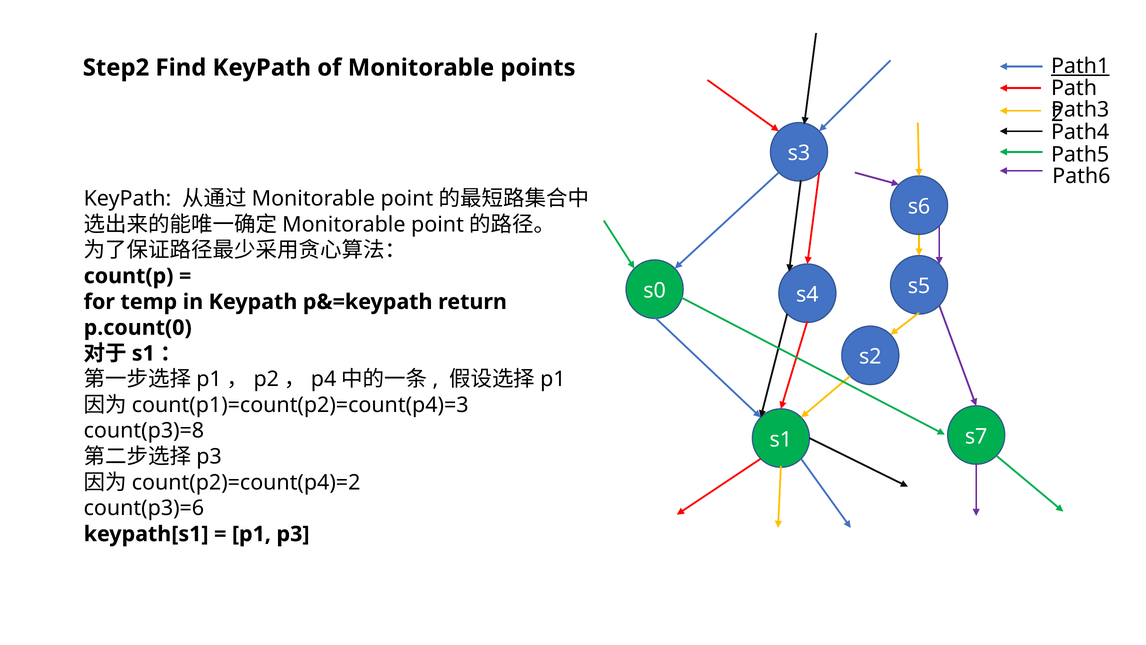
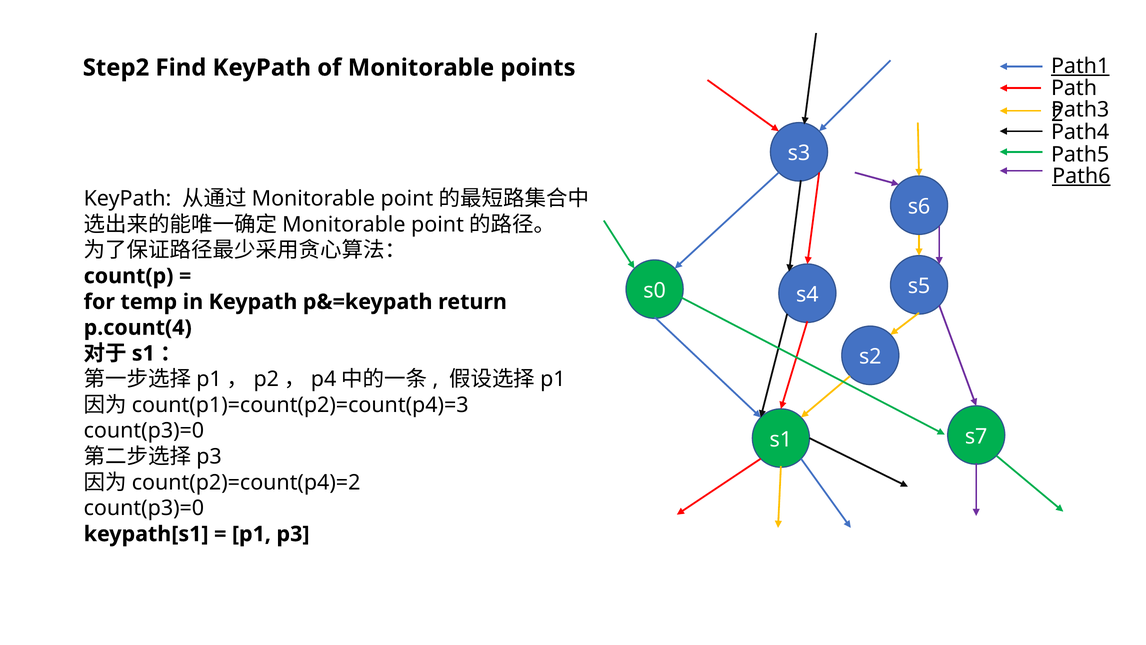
Path6 underline: none -> present
p.count(0: p.count(0 -> p.count(4
count(p3)=8 at (144, 431): count(p3)=8 -> count(p3)=0
count(p3)=6 at (144, 508): count(p3)=6 -> count(p3)=0
